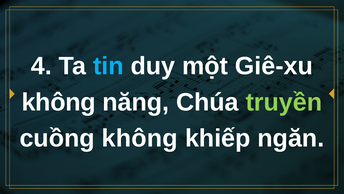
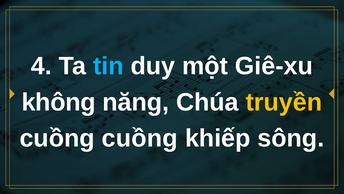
truyền colour: light green -> yellow
cuồng không: không -> cuồng
ngăn: ngăn -> sông
